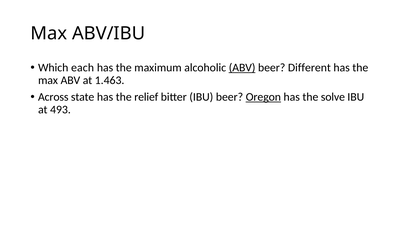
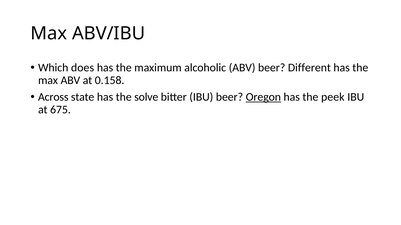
each: each -> does
ABV at (242, 68) underline: present -> none
1.463: 1.463 -> 0.158
relief: relief -> solve
solve: solve -> peek
493: 493 -> 675
